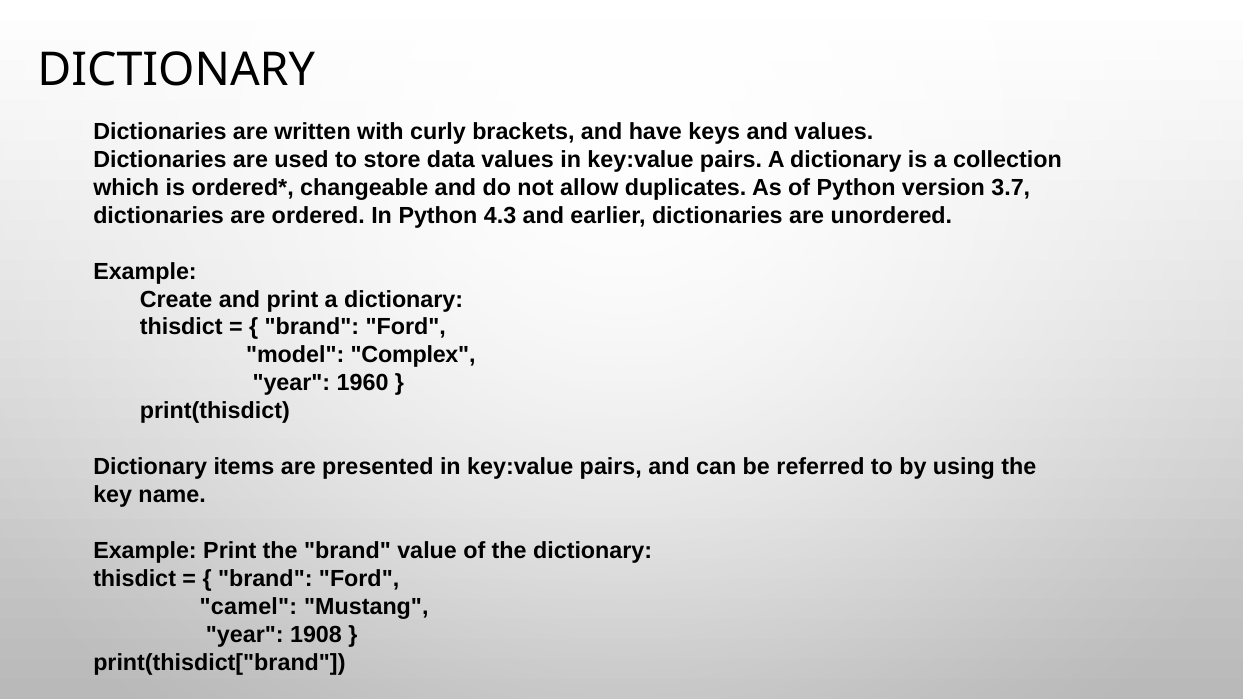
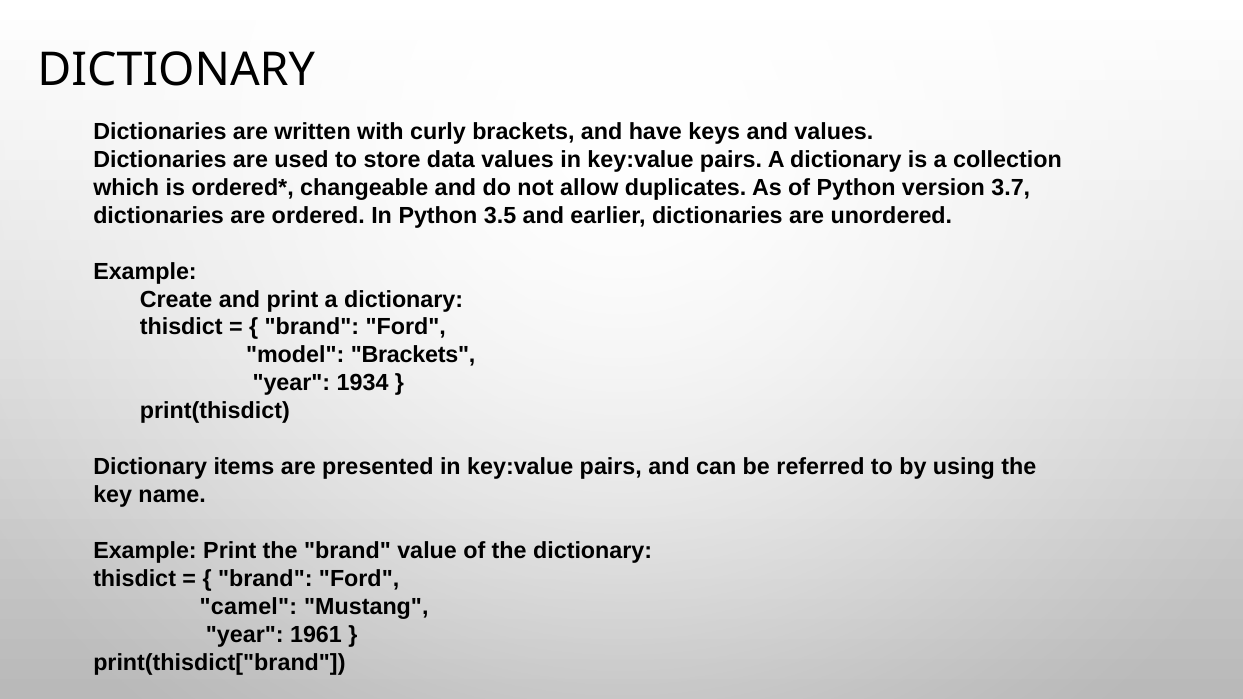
4.3: 4.3 -> 3.5
model Complex: Complex -> Brackets
1960: 1960 -> 1934
1908: 1908 -> 1961
